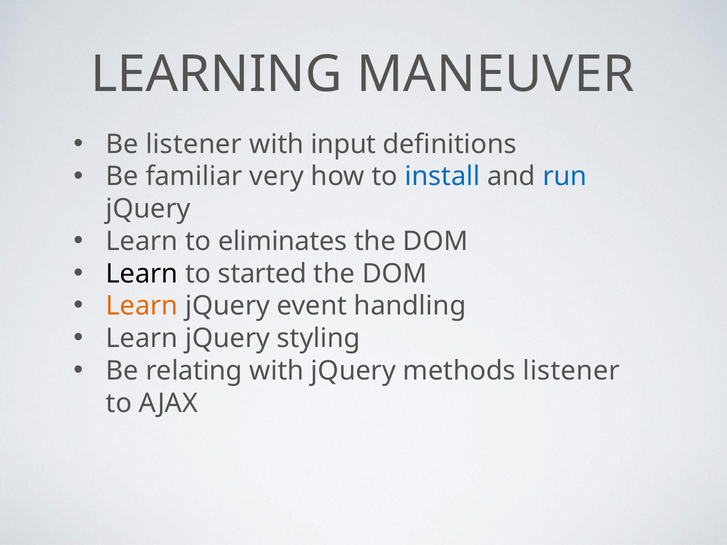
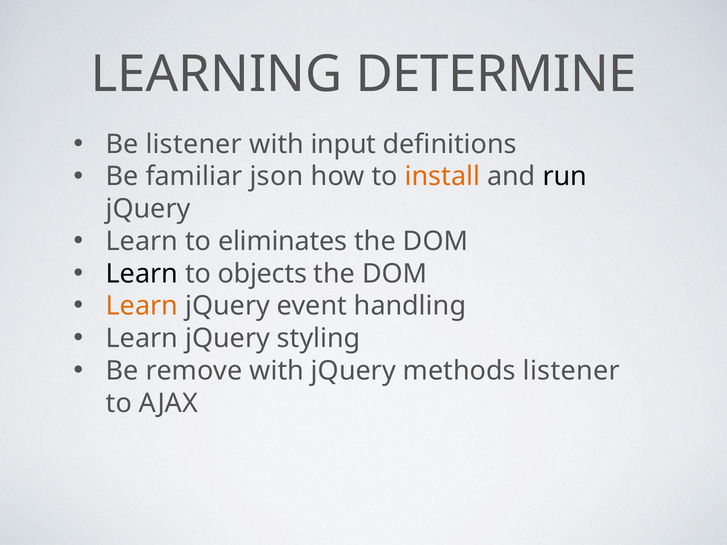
MANEUVER: MANEUVER -> DETERMINE
very: very -> json
install colour: blue -> orange
run colour: blue -> black
started: started -> objects
relating: relating -> remove
